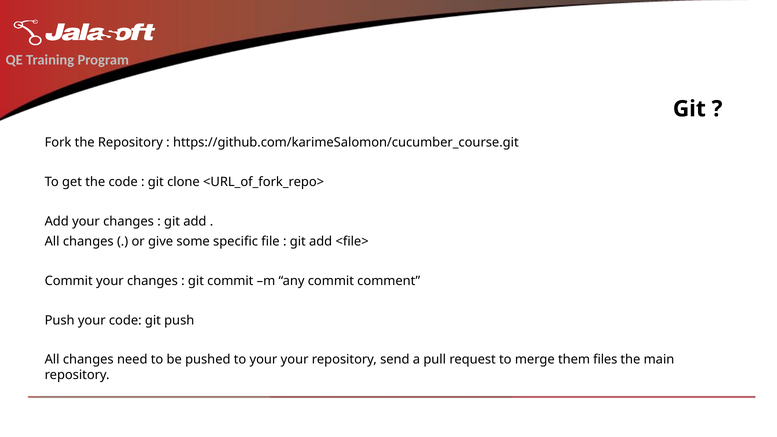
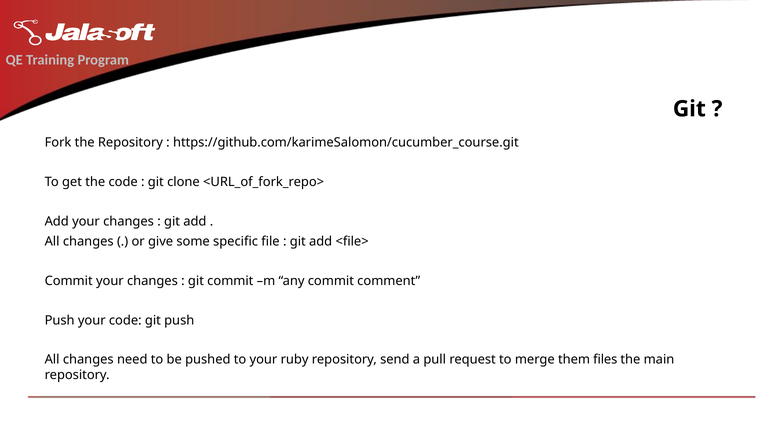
your your: your -> ruby
